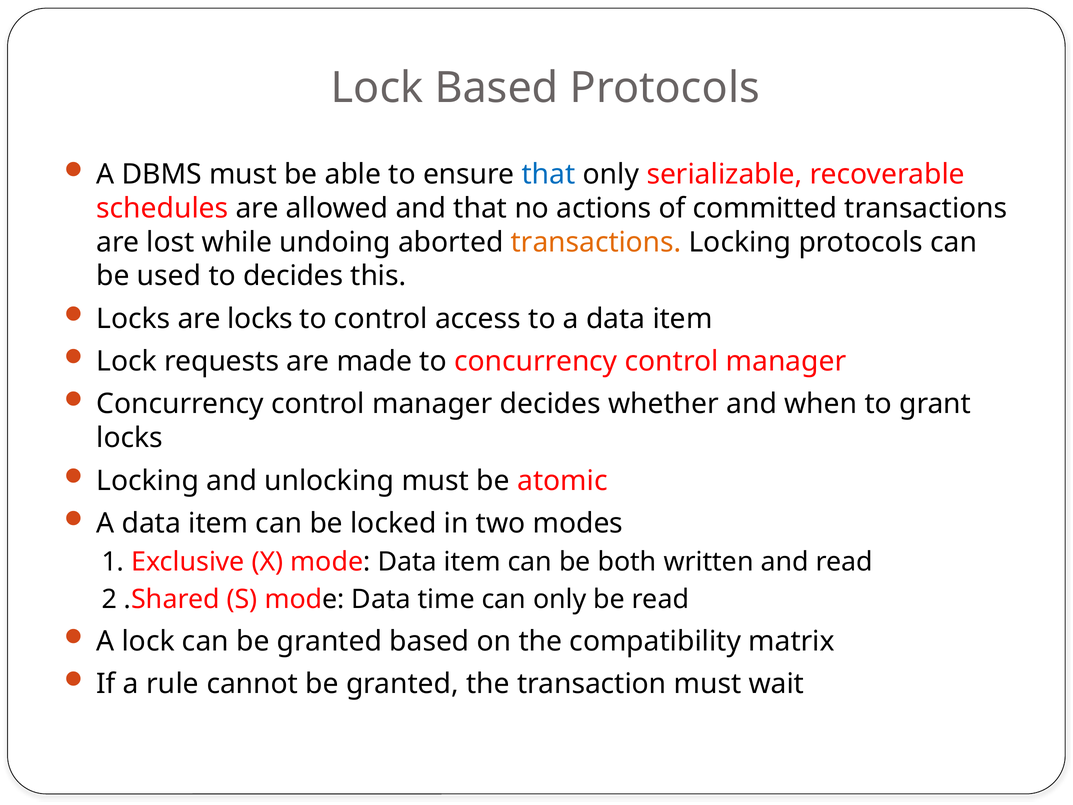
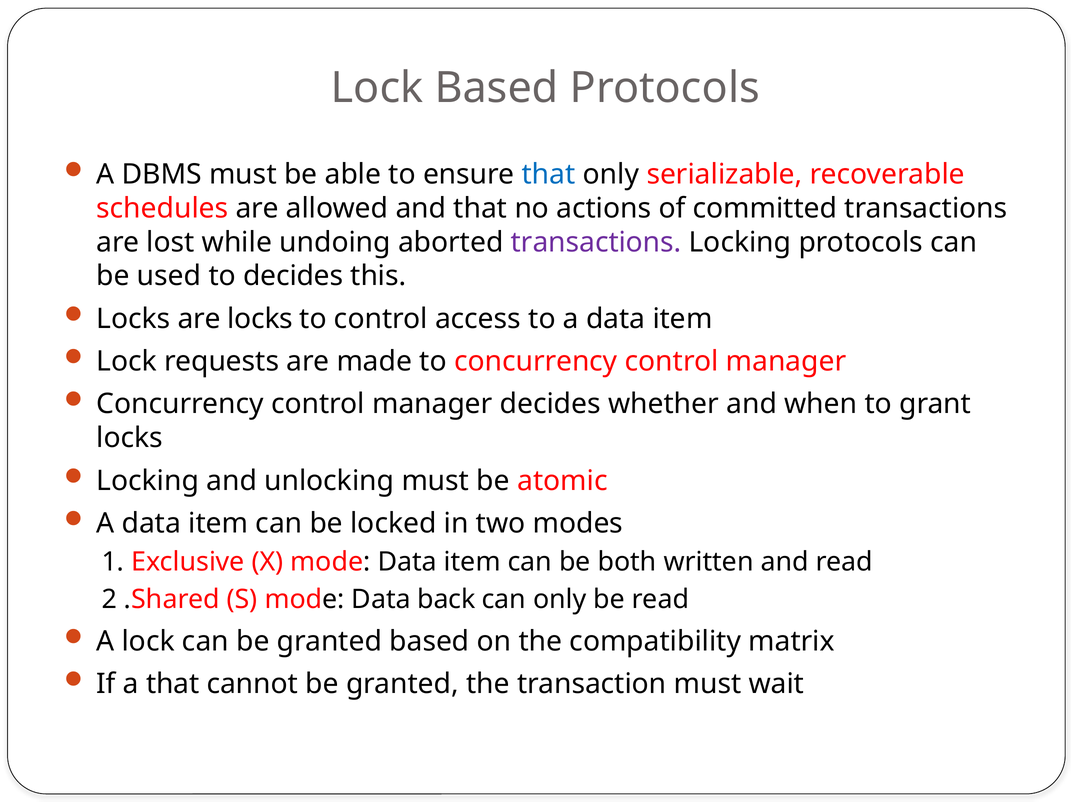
transactions at (596, 242) colour: orange -> purple
time: time -> back
a rule: rule -> that
